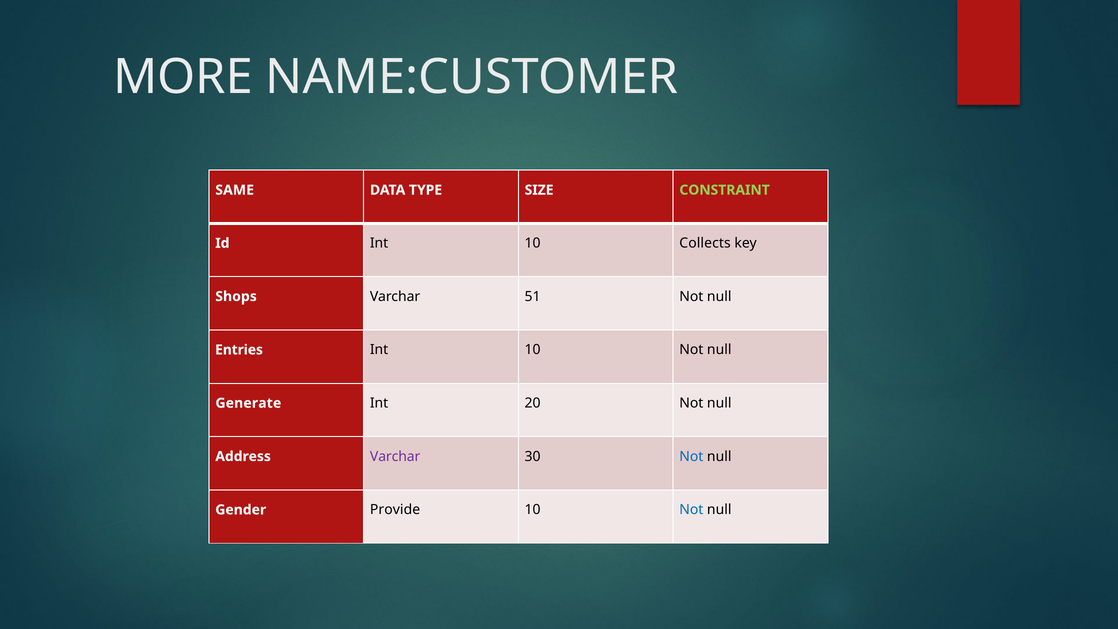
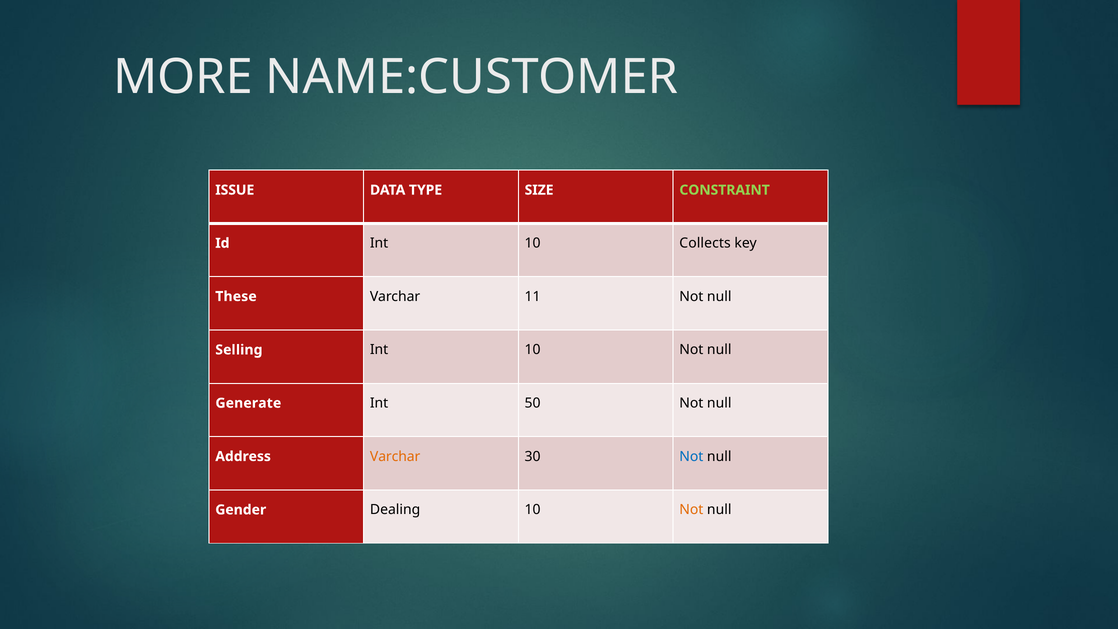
SAME: SAME -> ISSUE
Shops: Shops -> These
51: 51 -> 11
Entries: Entries -> Selling
20: 20 -> 50
Varchar at (395, 456) colour: purple -> orange
Provide: Provide -> Dealing
Not at (691, 510) colour: blue -> orange
